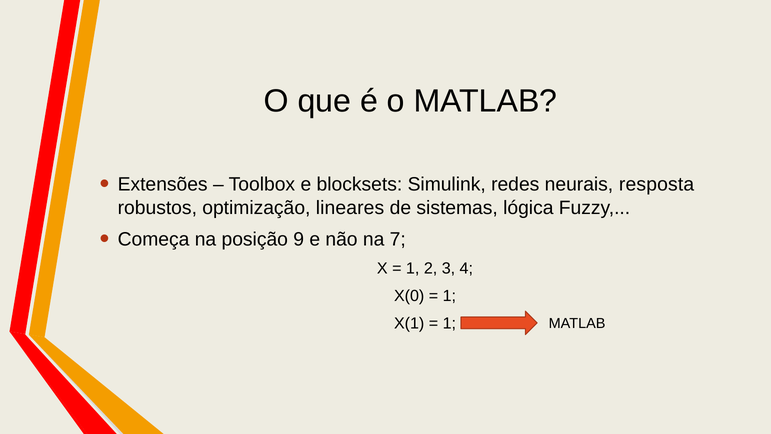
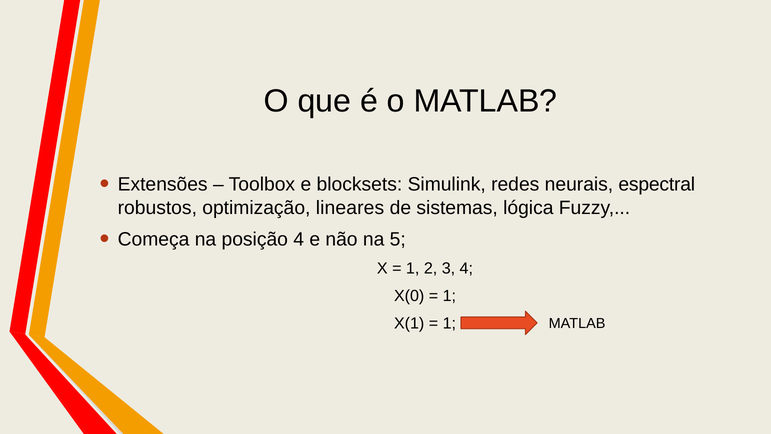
resposta: resposta -> espectral
posição 9: 9 -> 4
7: 7 -> 5
